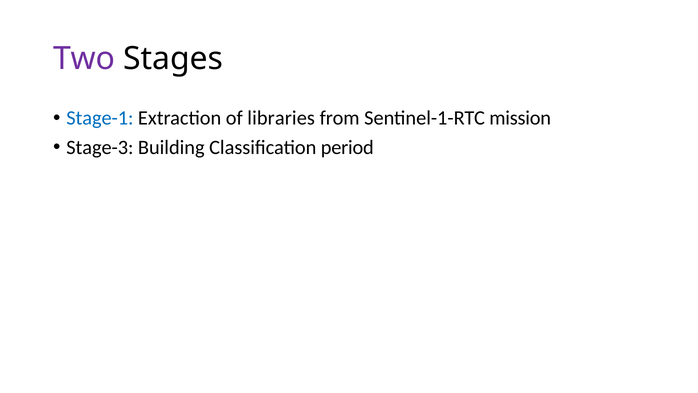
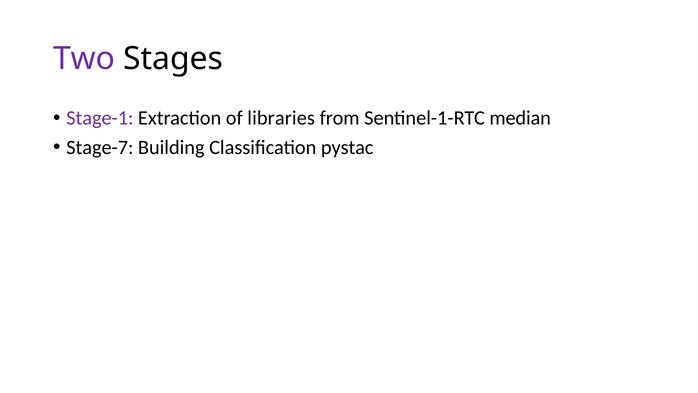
Stage-1 colour: blue -> purple
mission: mission -> median
Stage-3: Stage-3 -> Stage-7
period: period -> pystac
